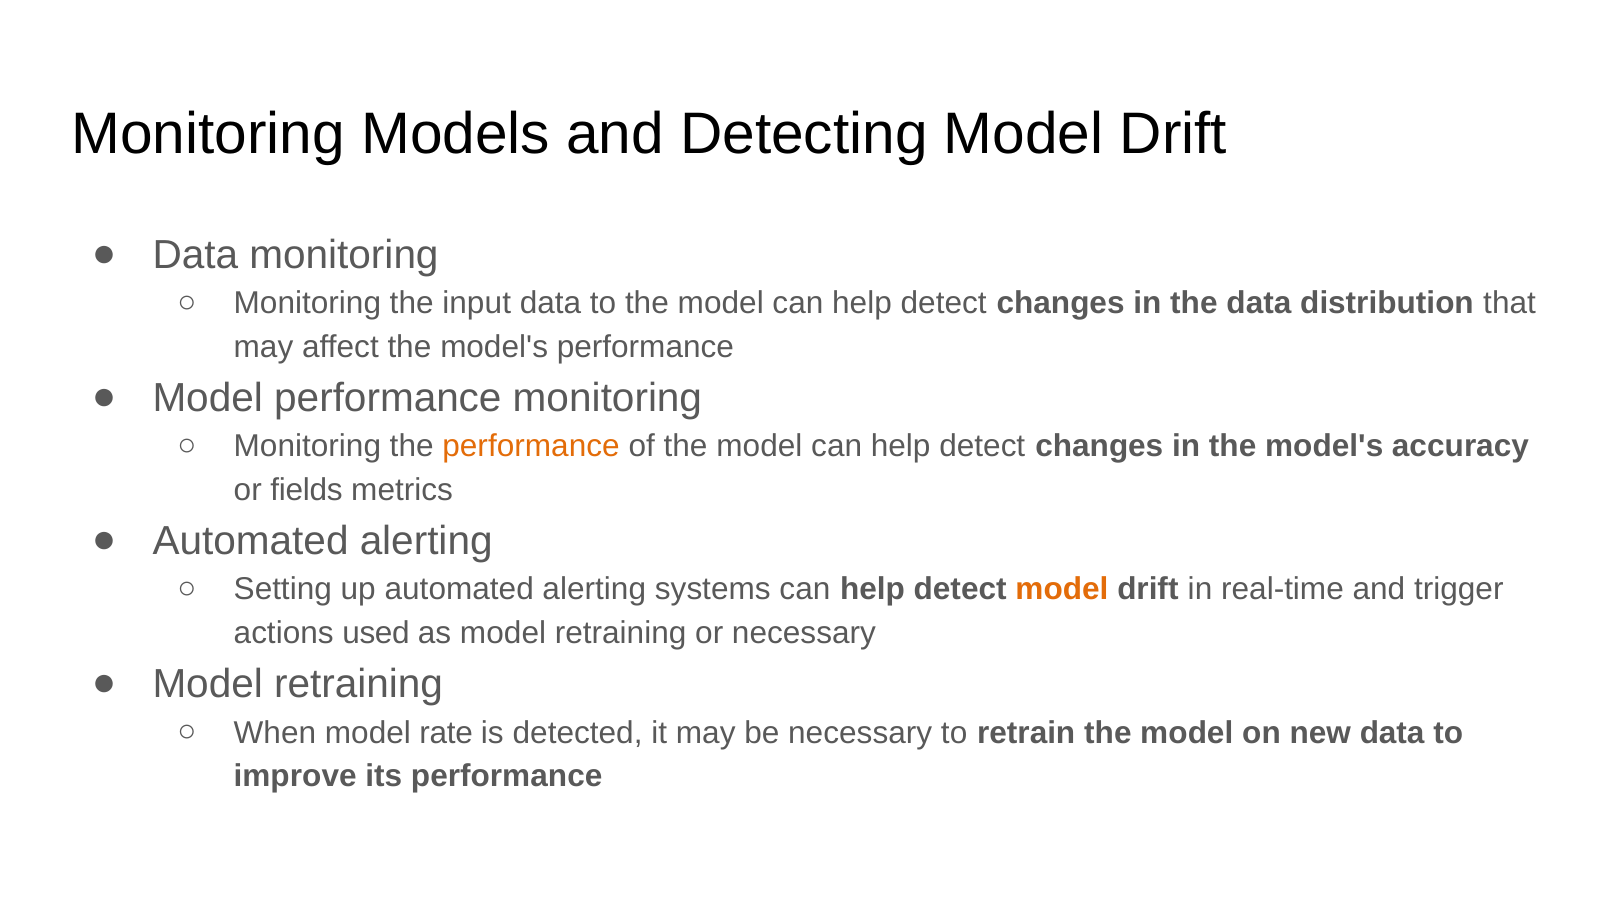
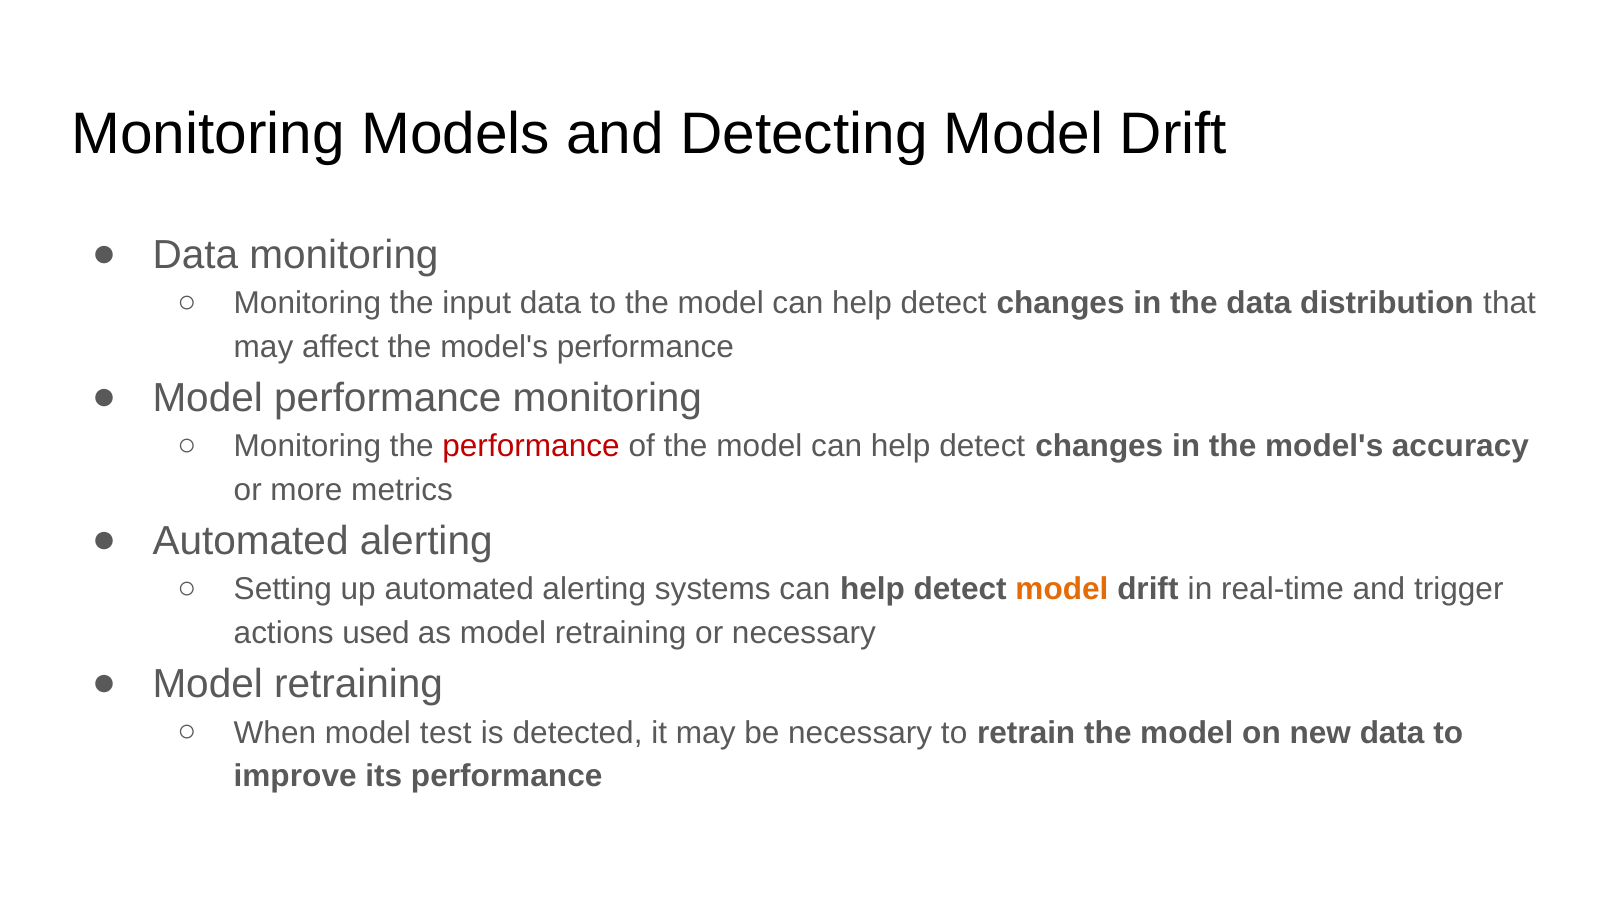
performance at (531, 447) colour: orange -> red
fields: fields -> more
rate: rate -> test
